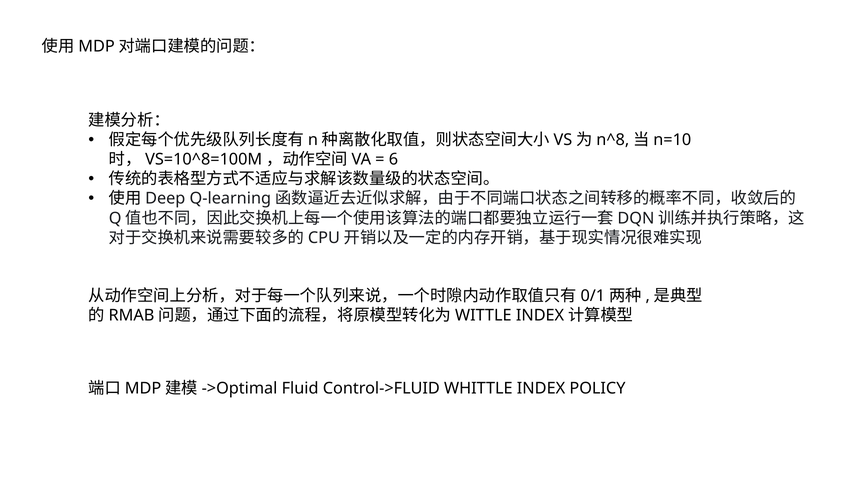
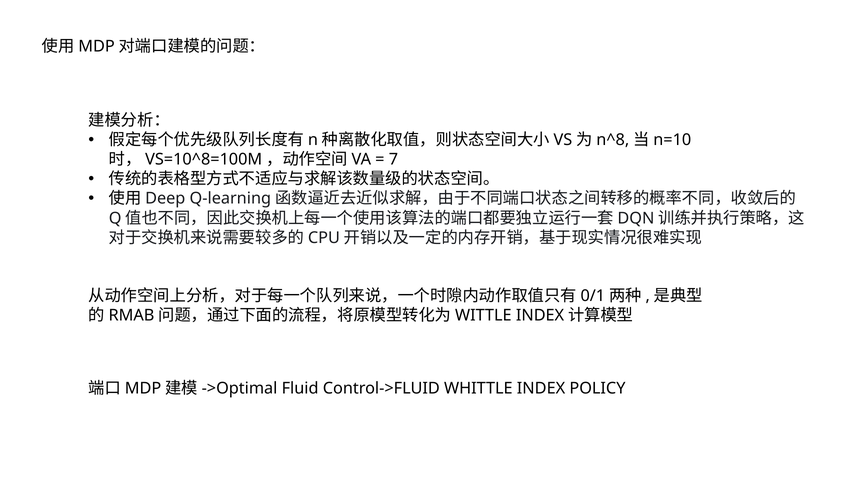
6: 6 -> 7
